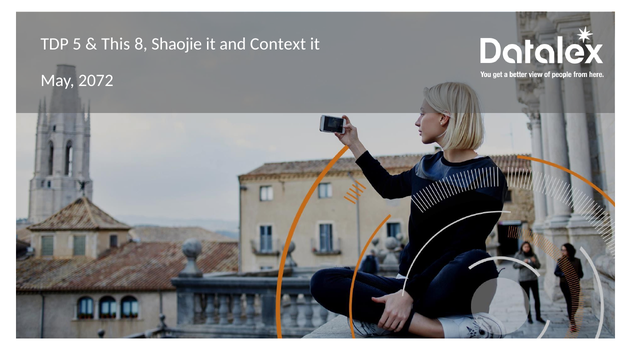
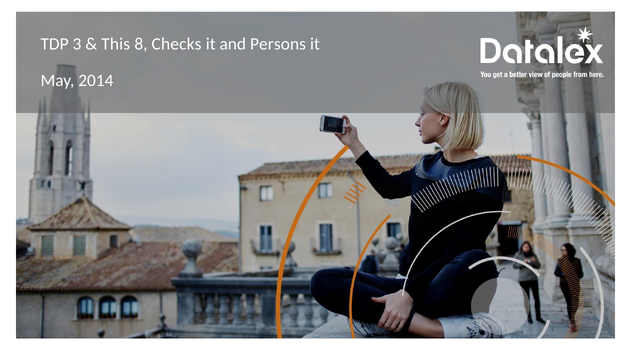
5: 5 -> 3
Shaojie: Shaojie -> Checks
Context: Context -> Persons
2072: 2072 -> 2014
